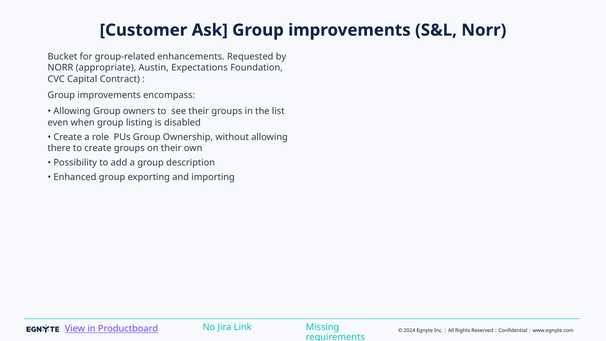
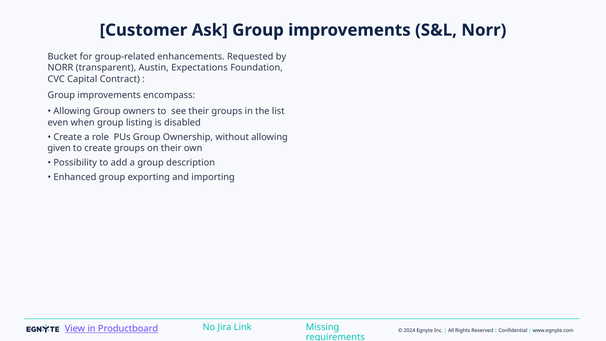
appropriate: appropriate -> transparent
there: there -> given
